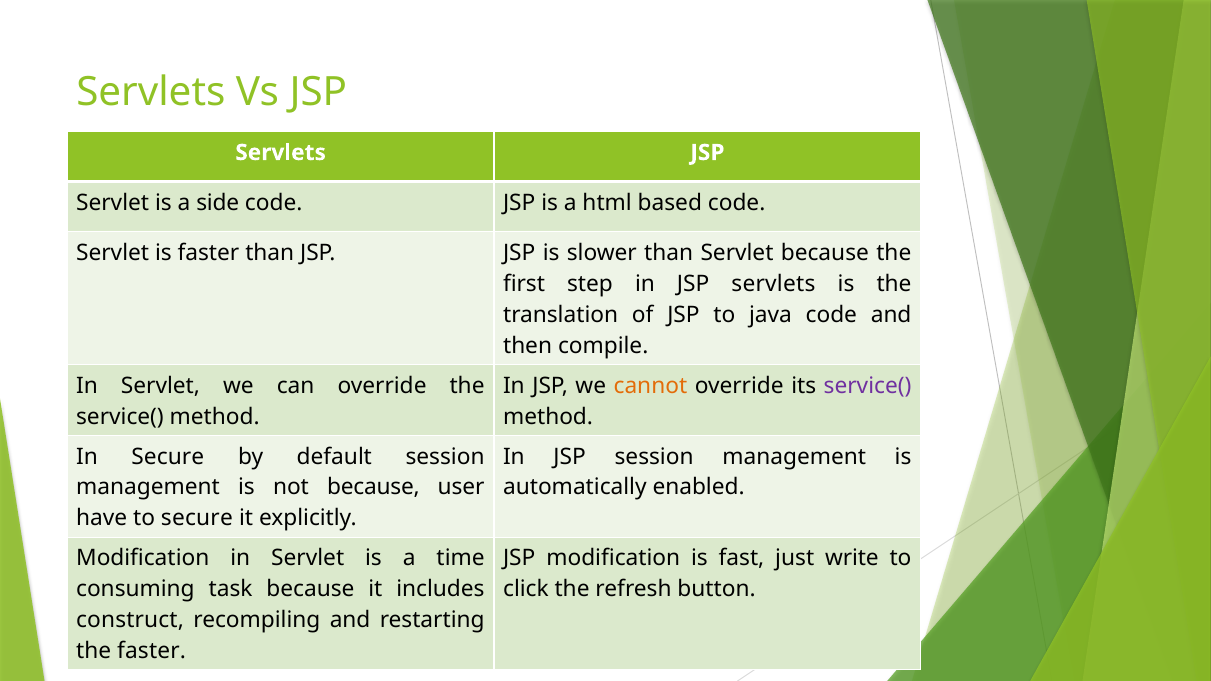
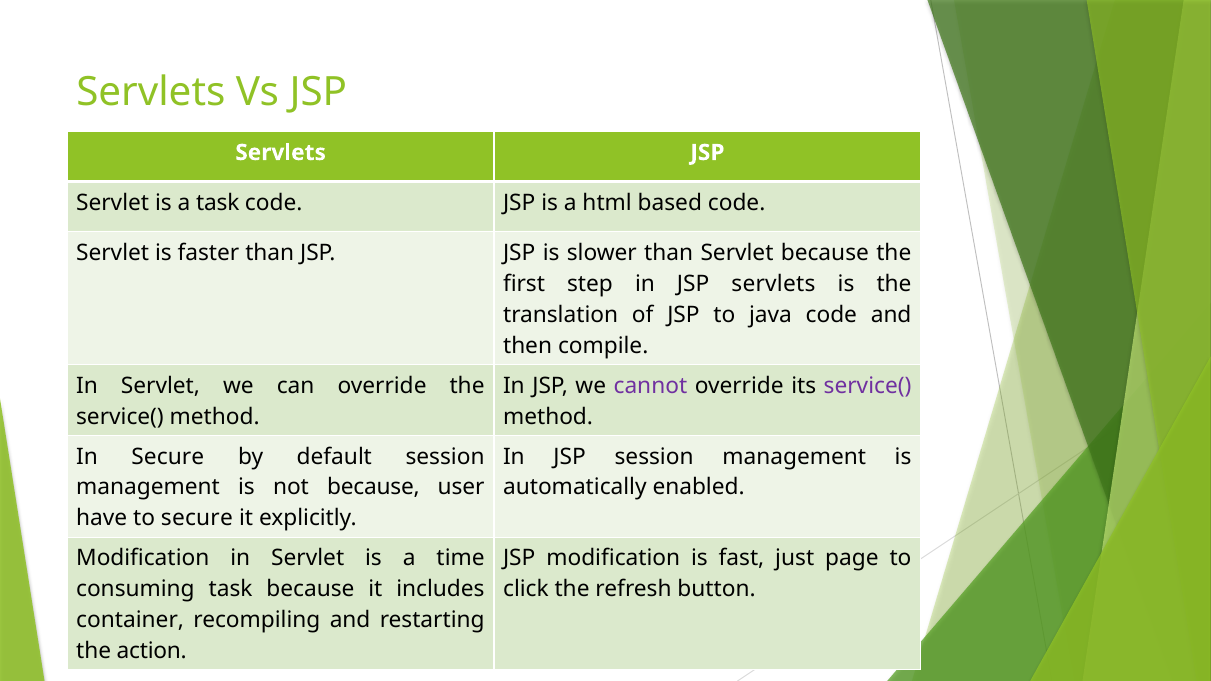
a side: side -> task
cannot colour: orange -> purple
write: write -> page
construct: construct -> container
the faster: faster -> action
